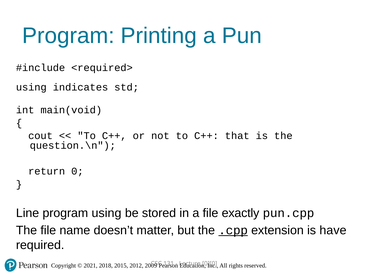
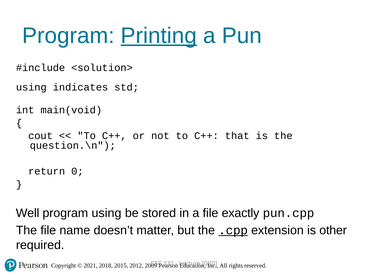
Printing underline: none -> present
<required>: <required> -> <solution>
Line: Line -> Well
have: have -> other
